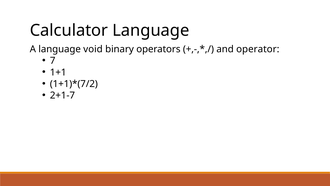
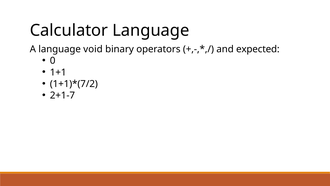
operator: operator -> expected
7: 7 -> 0
